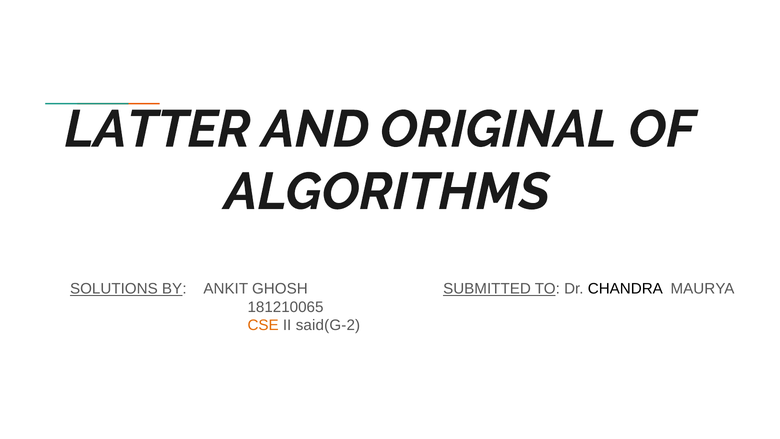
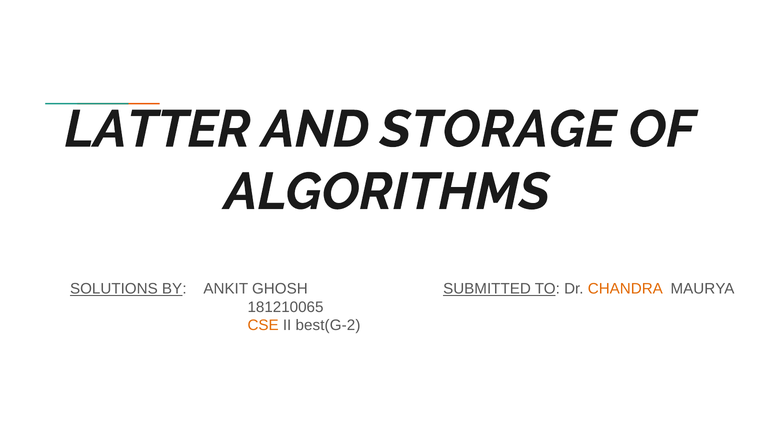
ORIGINAL: ORIGINAL -> STORAGE
CHANDRA colour: black -> orange
said(G-2: said(G-2 -> best(G-2
